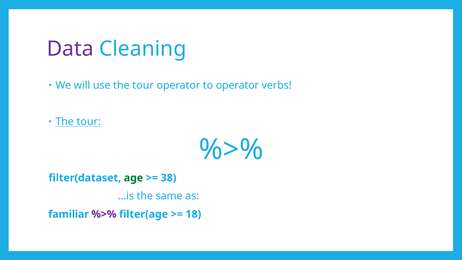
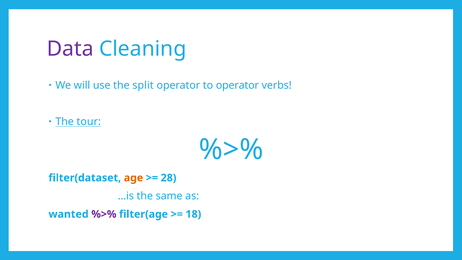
use the tour: tour -> split
age colour: green -> orange
38: 38 -> 28
familiar: familiar -> wanted
